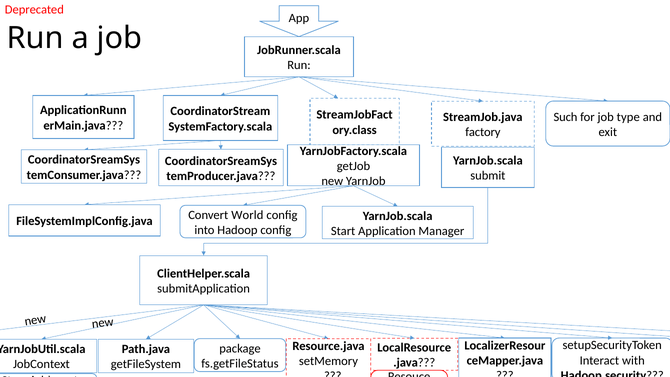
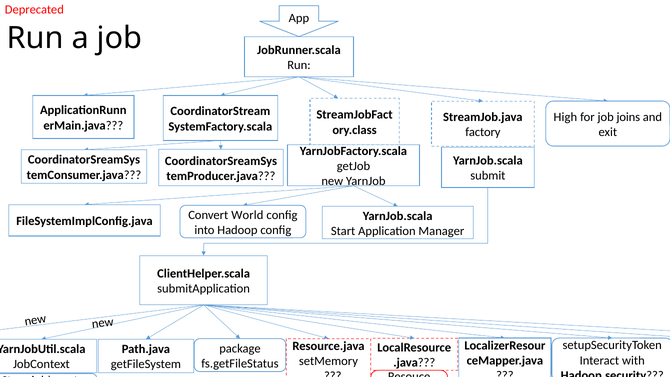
Such: Such -> High
type: type -> joins
